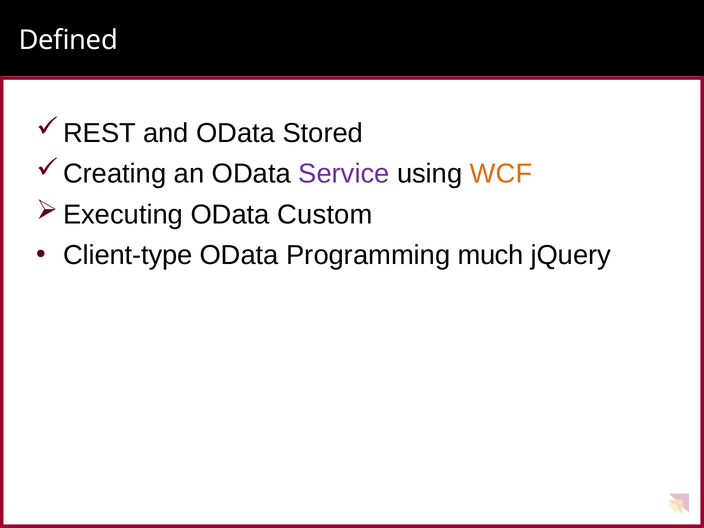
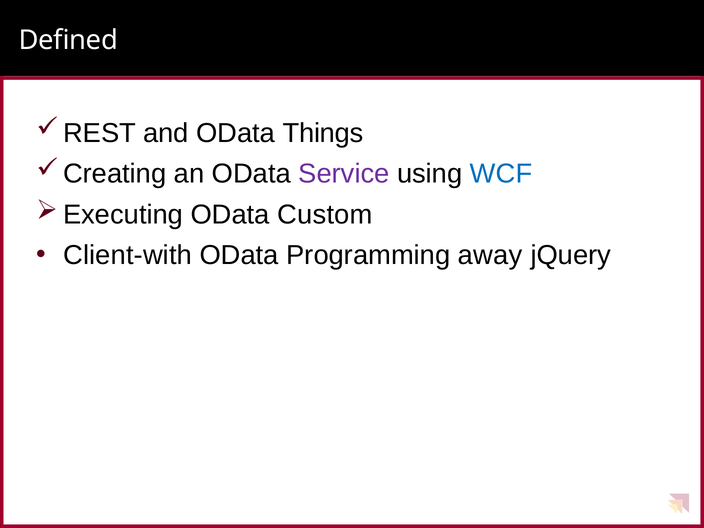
Stored: Stored -> Things
WCF colour: orange -> blue
Client-type: Client-type -> Client-with
much: much -> away
